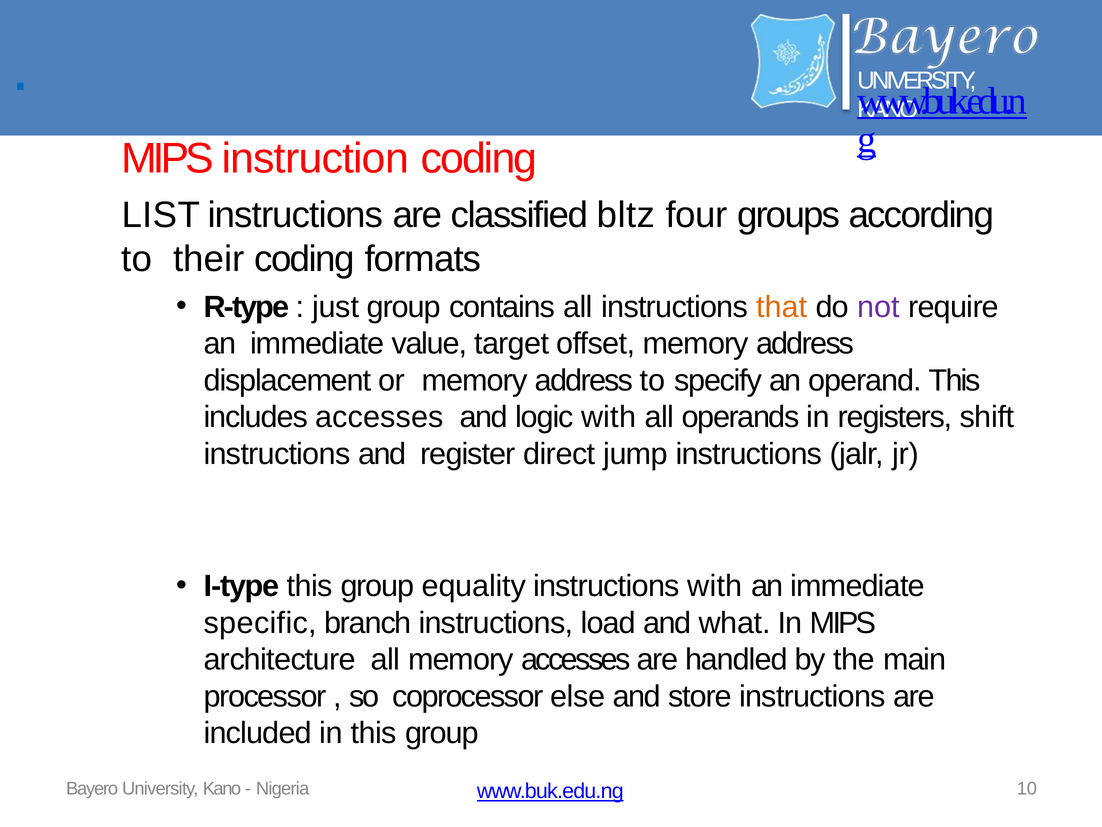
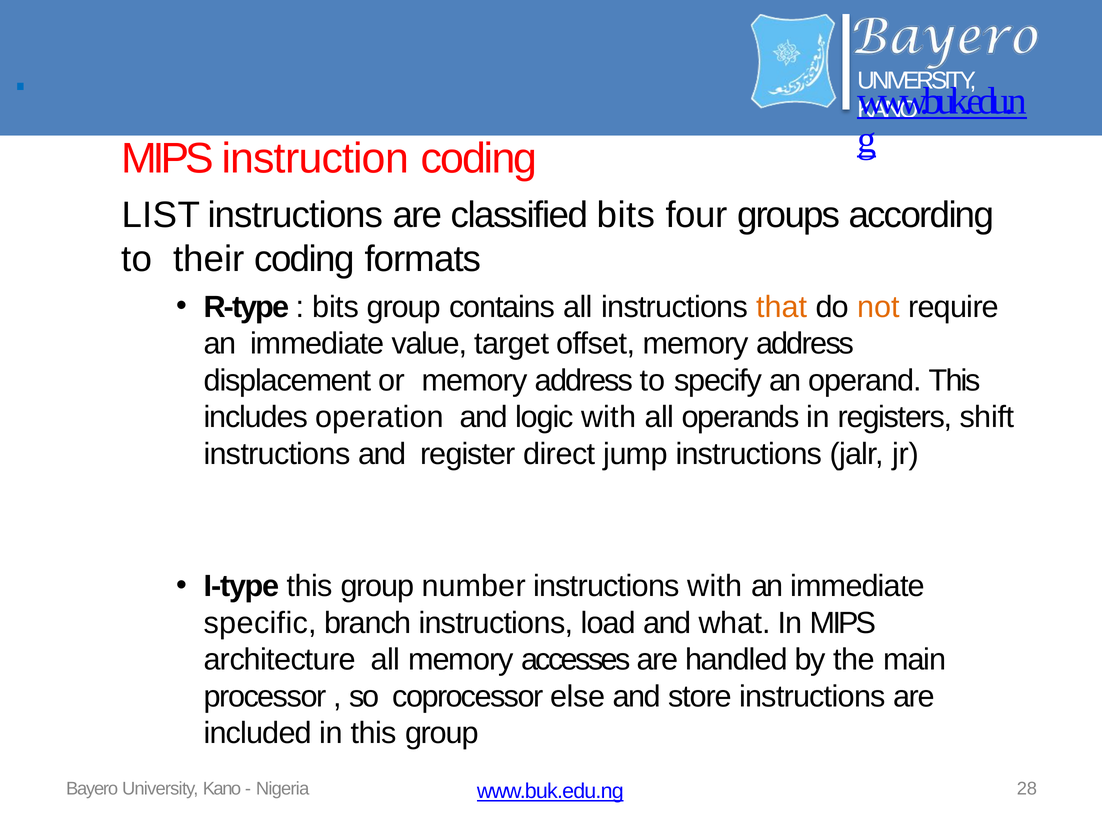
classified bltz: bltz -> bits
just at (336, 307): just -> bits
not colour: purple -> orange
includes accesses: accesses -> operation
equality: equality -> number
10: 10 -> 28
